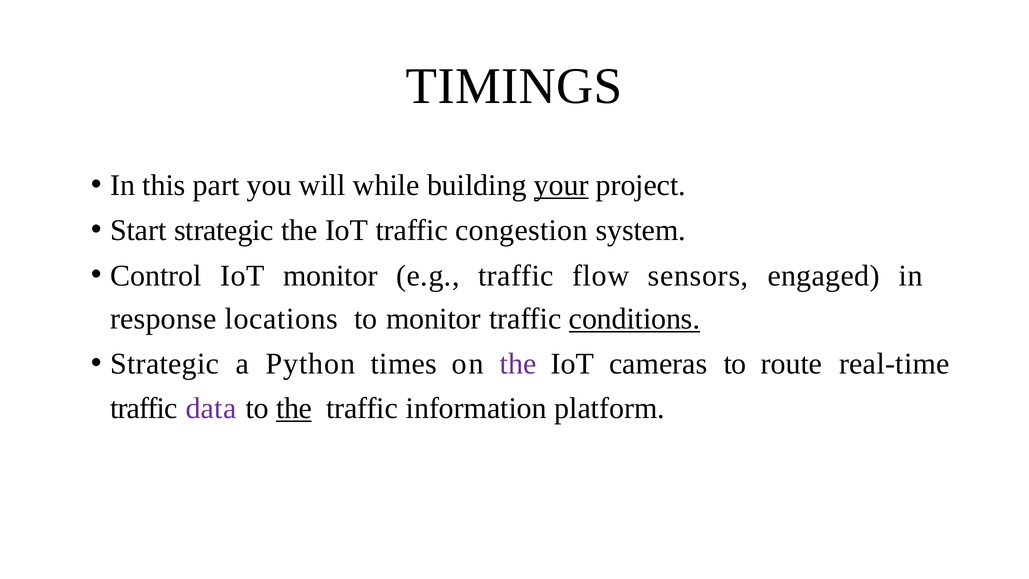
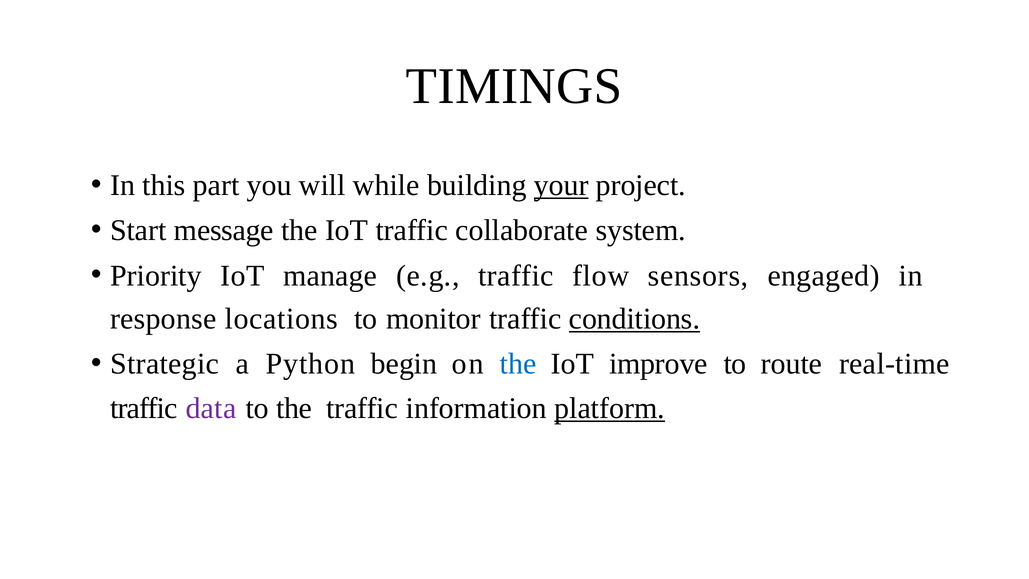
Start strategic: strategic -> message
congestion: congestion -> collaborate
Control: Control -> Priority
IoT monitor: monitor -> manage
times: times -> begin
the at (518, 364) colour: purple -> blue
cameras: cameras -> improve
the at (294, 408) underline: present -> none
platform underline: none -> present
